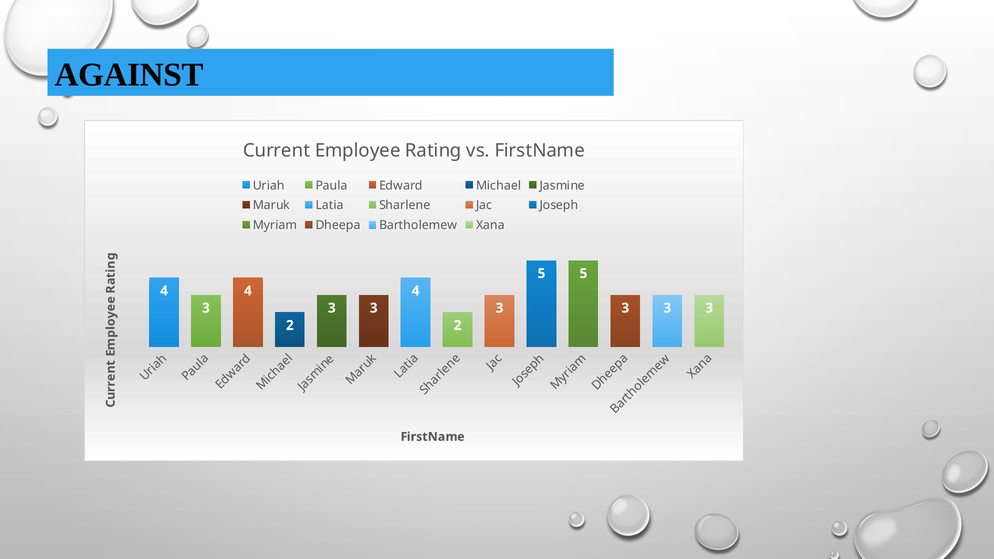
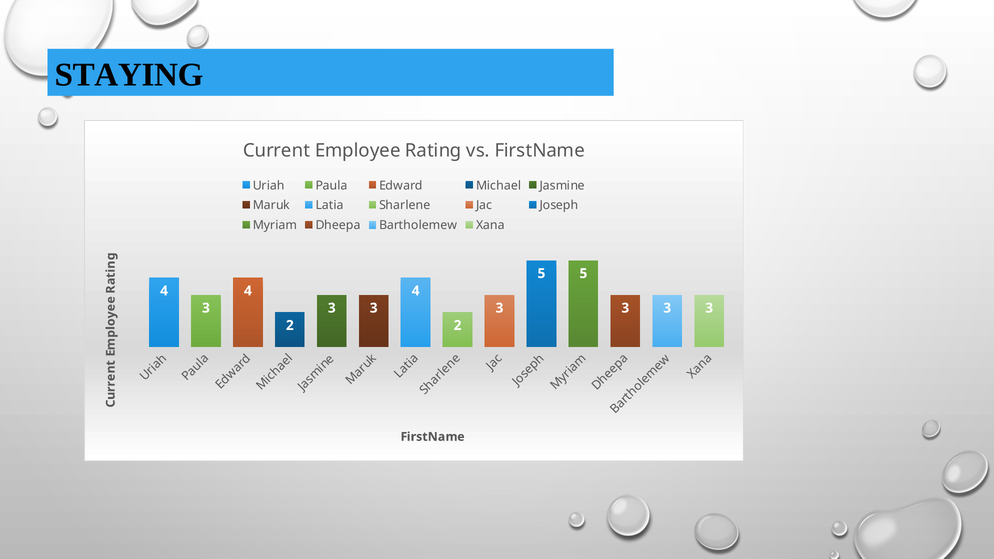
AGAINST: AGAINST -> STAYING
